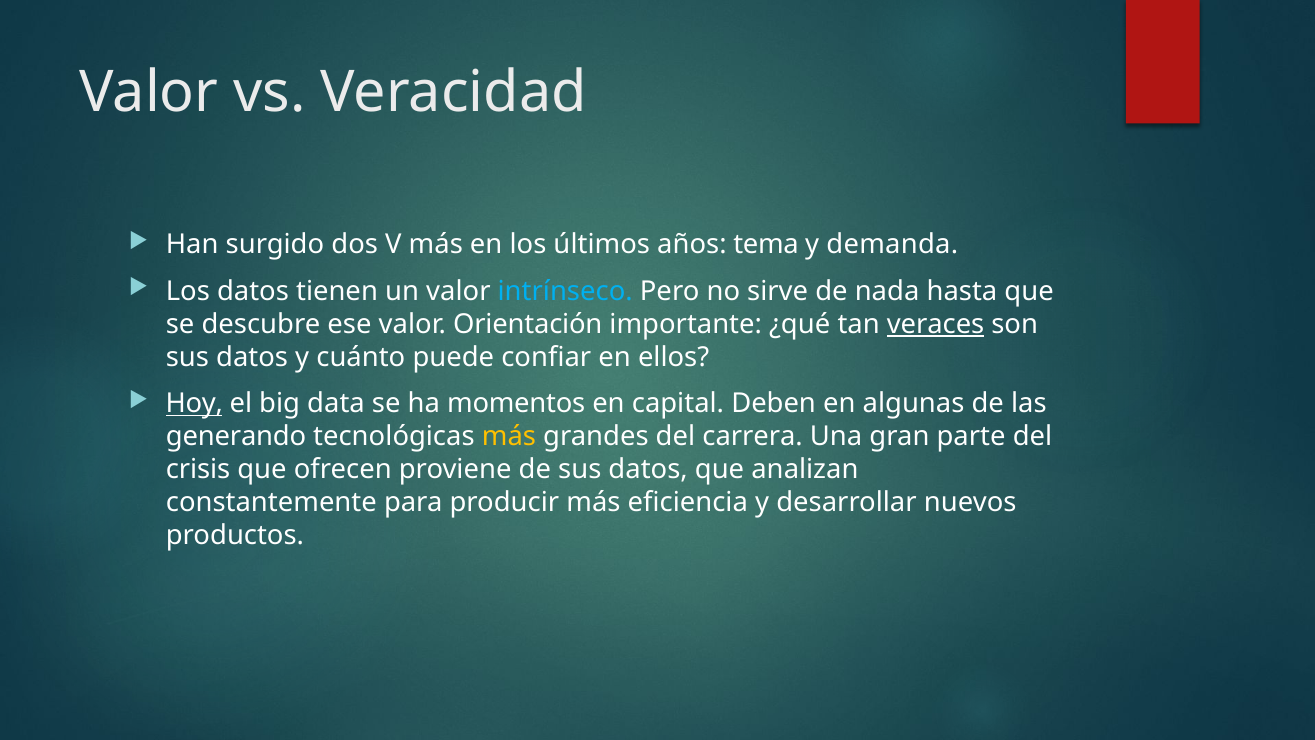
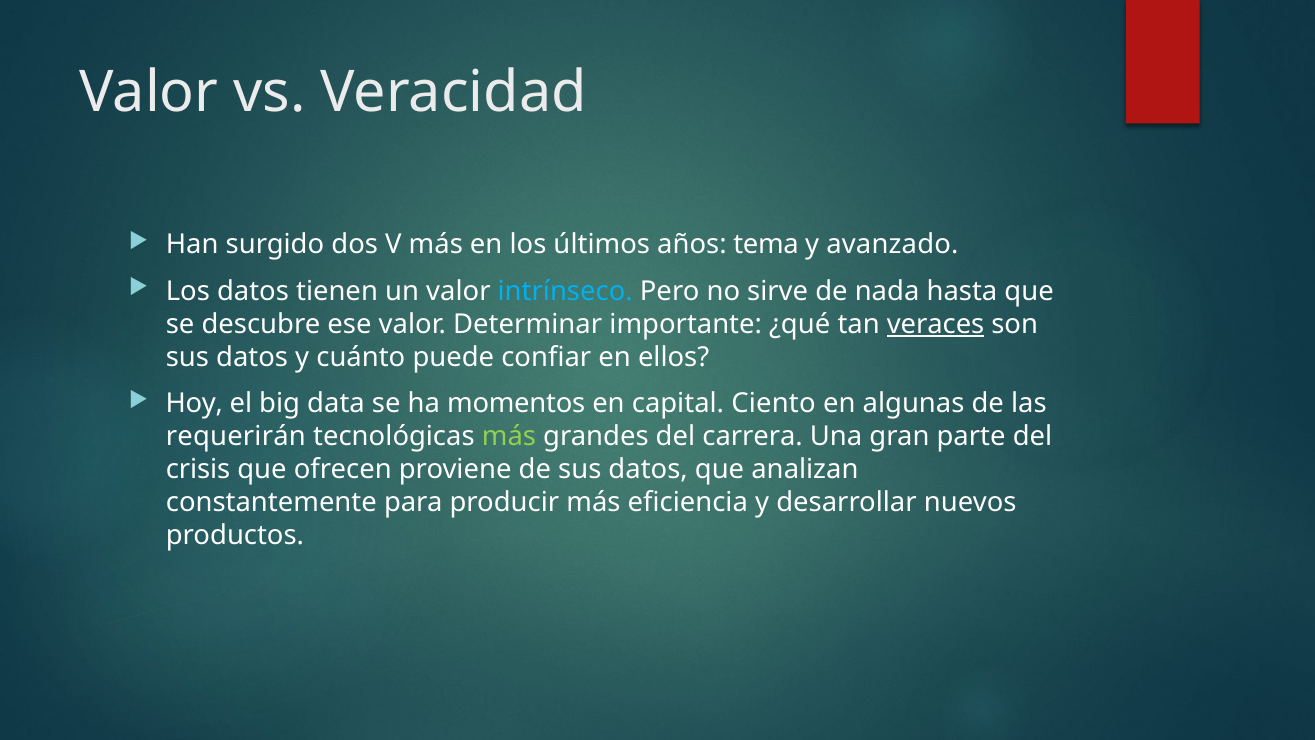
demanda: demanda -> avanzado
Orientación: Orientación -> Determinar
Hoy underline: present -> none
Deben: Deben -> Ciento
generando: generando -> requerirán
más at (509, 437) colour: yellow -> light green
